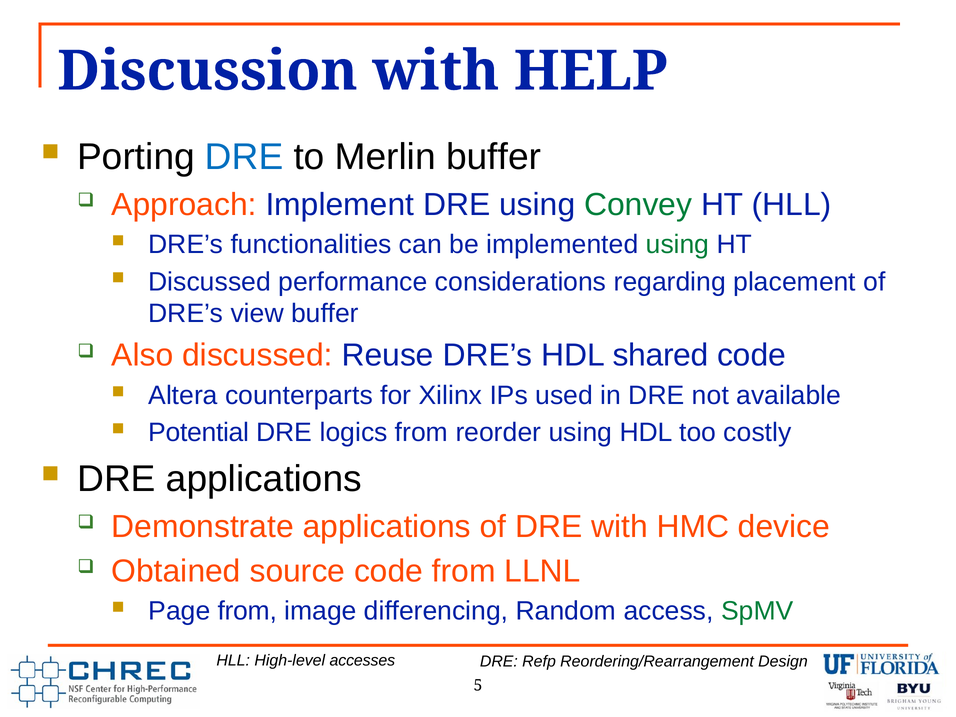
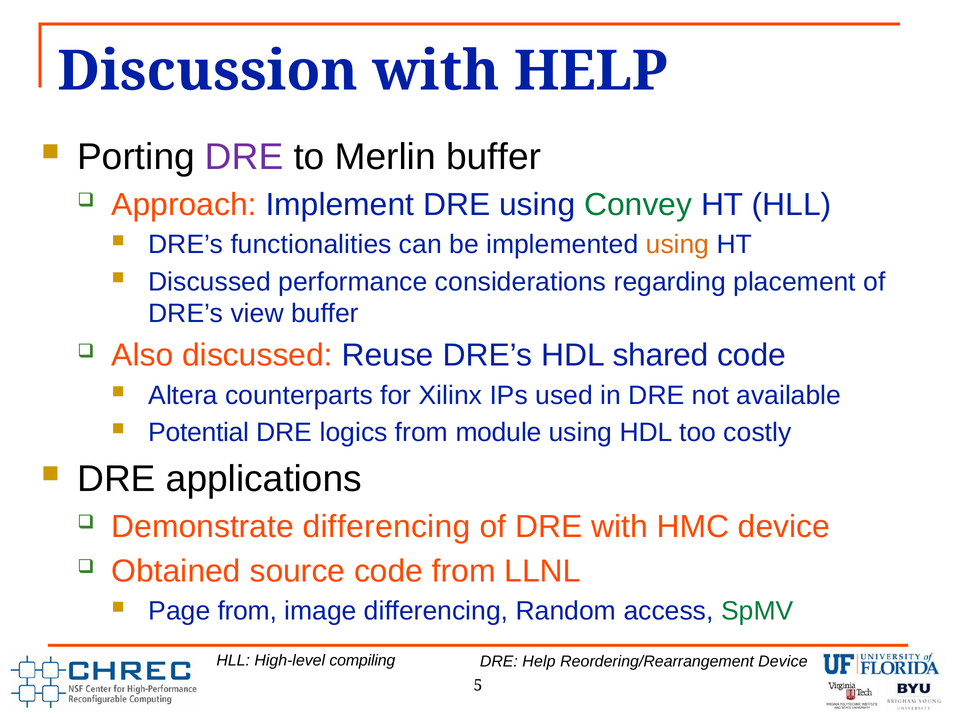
DRE at (244, 157) colour: blue -> purple
using at (678, 245) colour: green -> orange
reorder: reorder -> module
Demonstrate applications: applications -> differencing
accesses: accesses -> compiling
DRE Refp: Refp -> Help
Reordering/Rearrangement Design: Design -> Device
